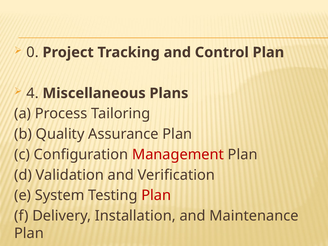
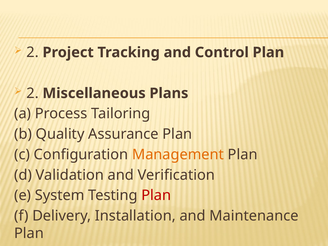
0 at (33, 52): 0 -> 2
4 at (33, 93): 4 -> 2
Management colour: red -> orange
